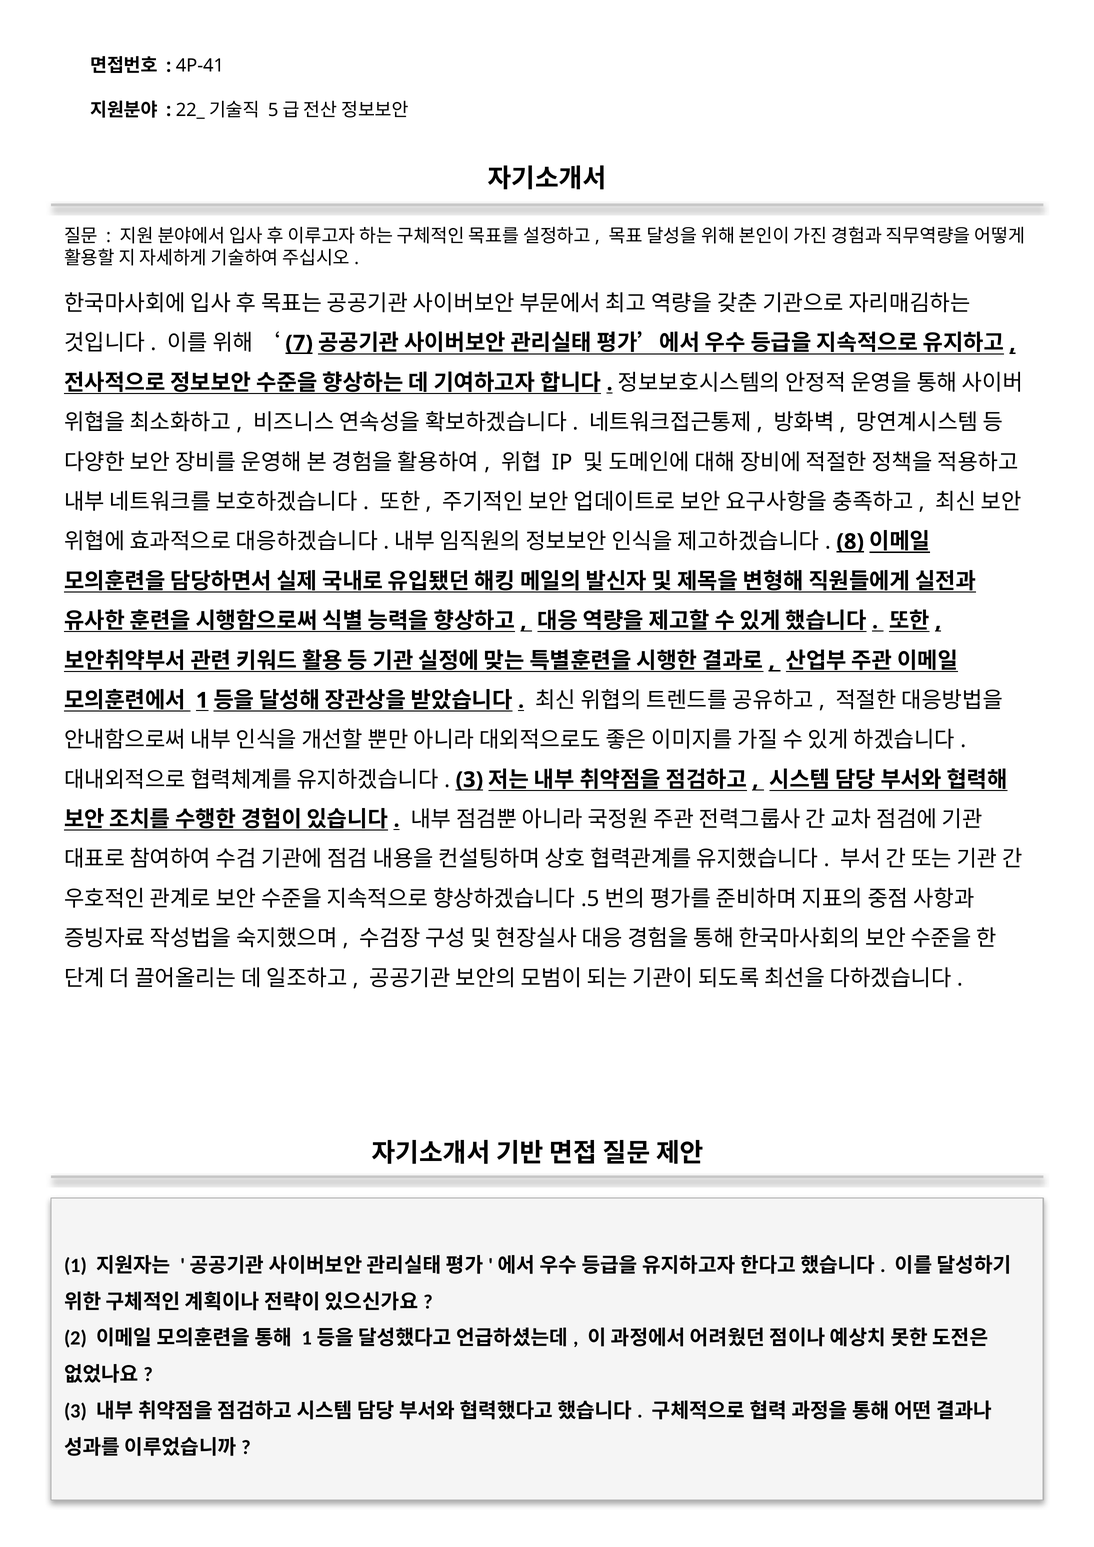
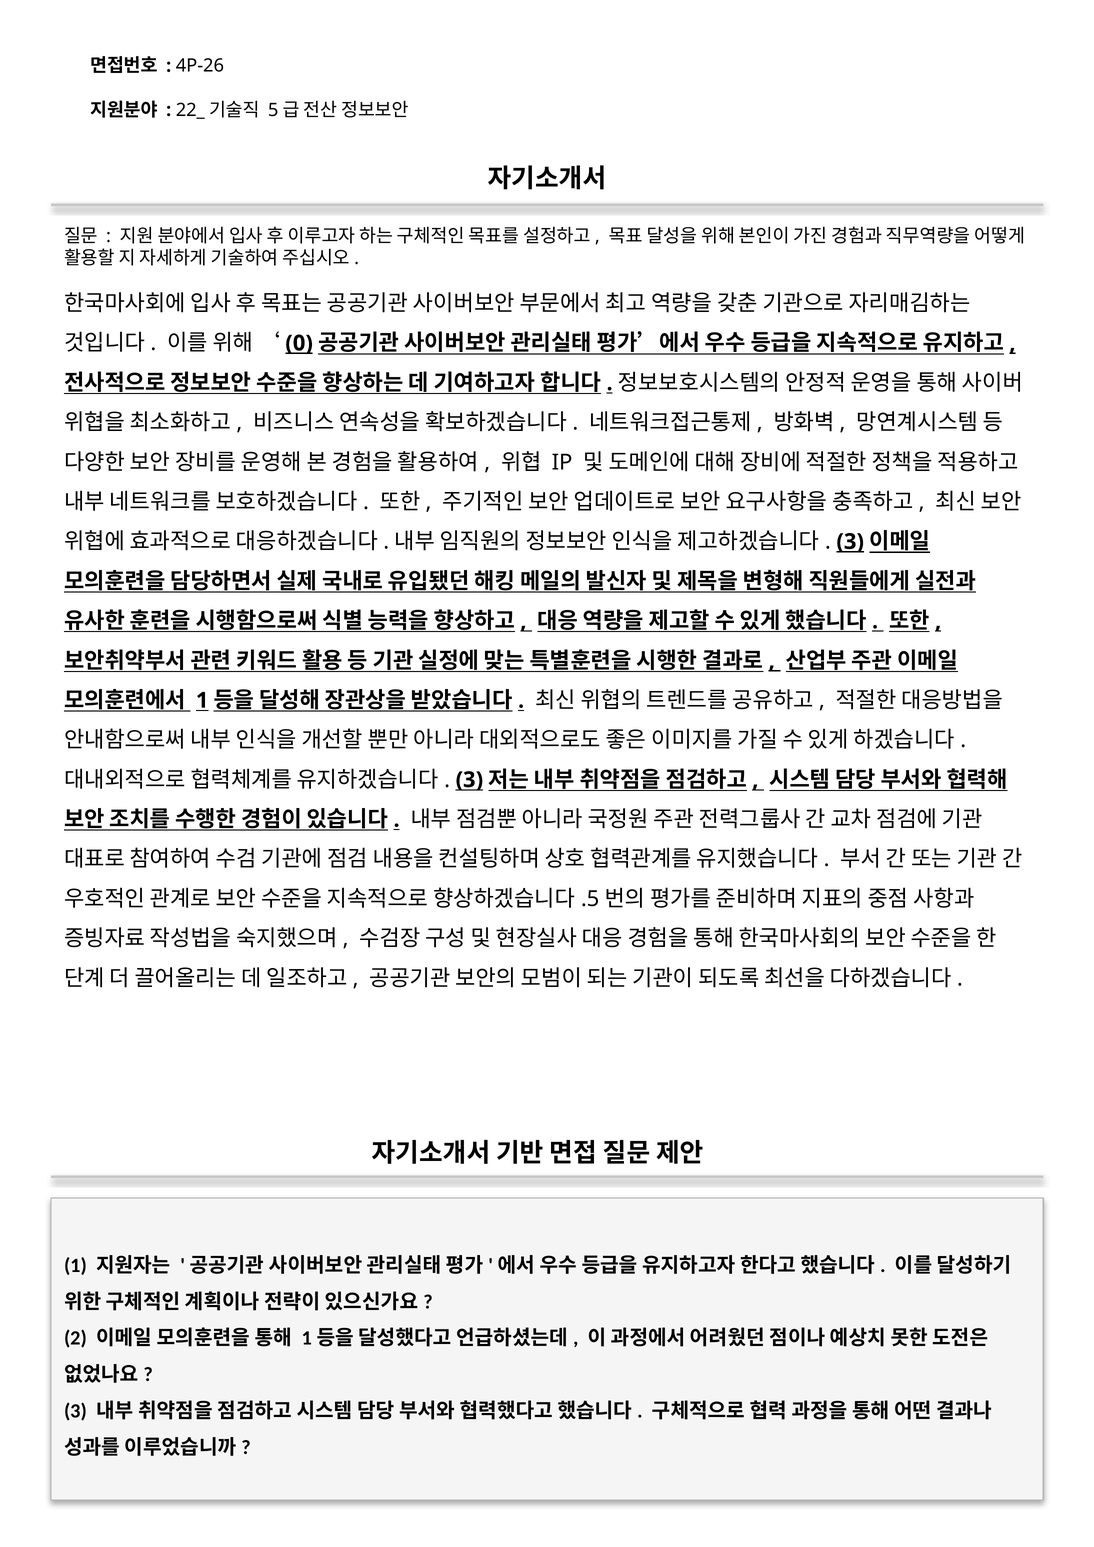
4P-41: 4P-41 -> 4P-26
7: 7 -> 0
8 at (850, 542): 8 -> 3
